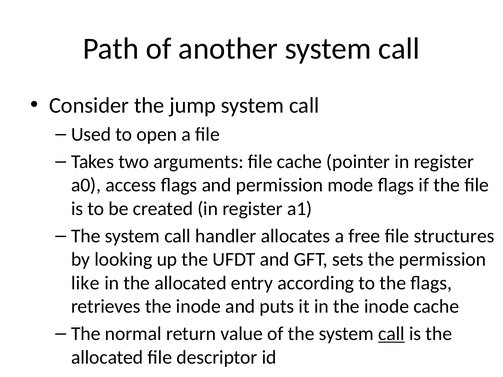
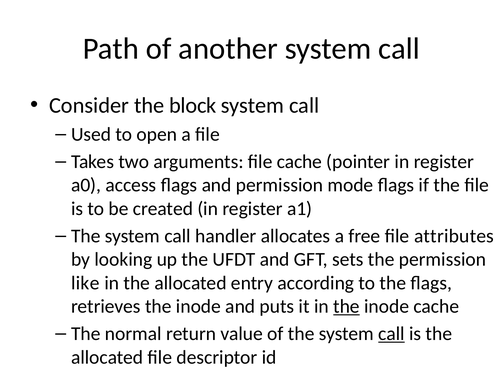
jump: jump -> block
structures: structures -> attributes
the at (346, 307) underline: none -> present
